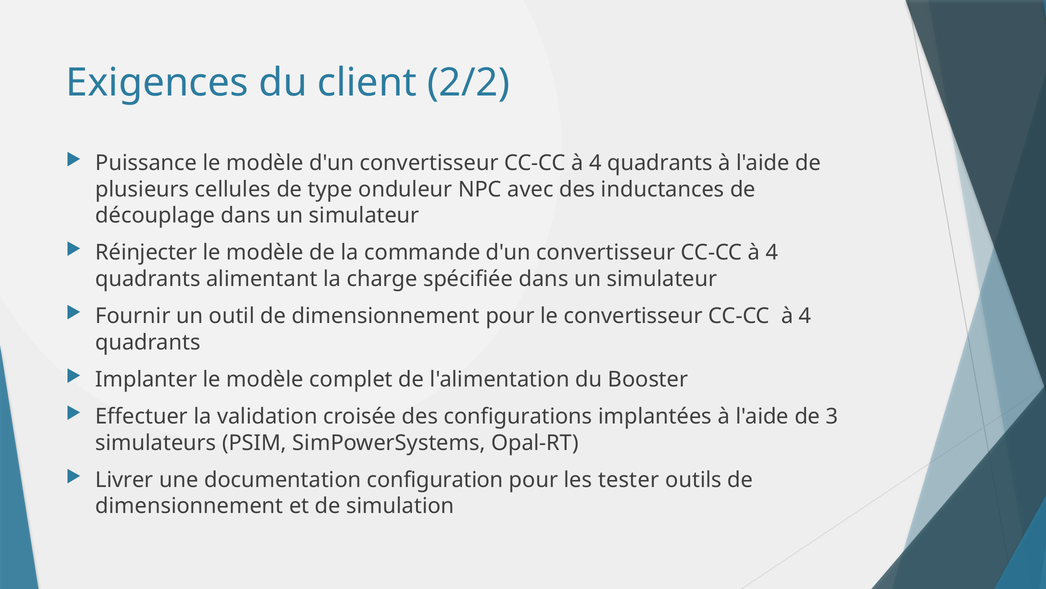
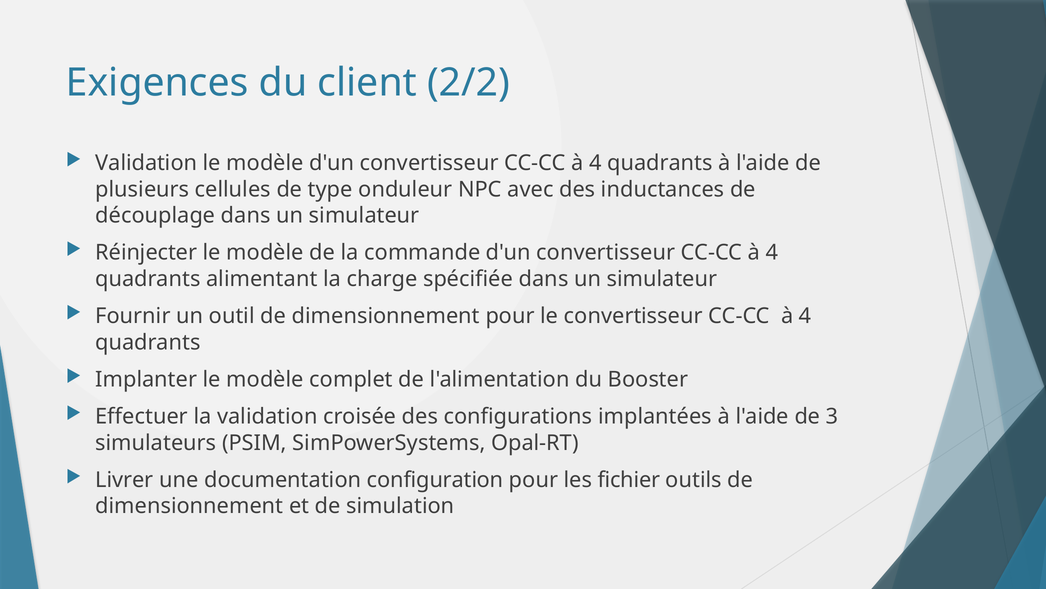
Puissance at (146, 163): Puissance -> Validation
tester: tester -> fichier
